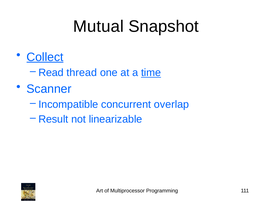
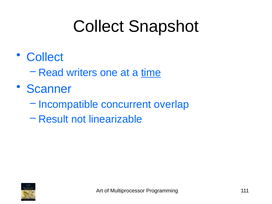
Mutual at (98, 26): Mutual -> Collect
Collect at (45, 57) underline: present -> none
thread: thread -> writers
